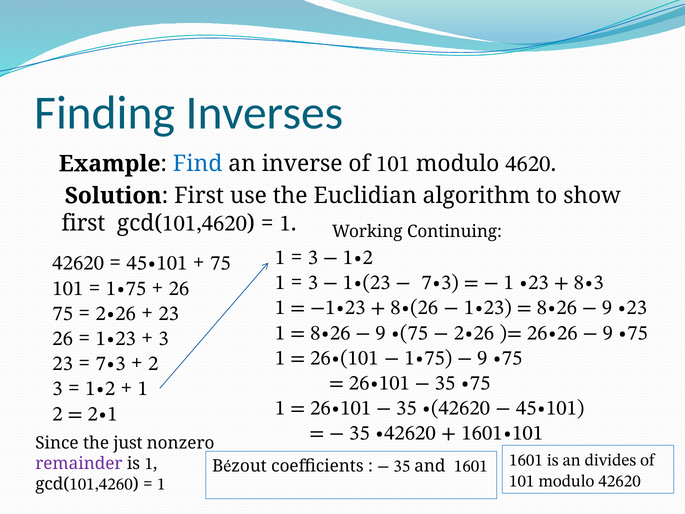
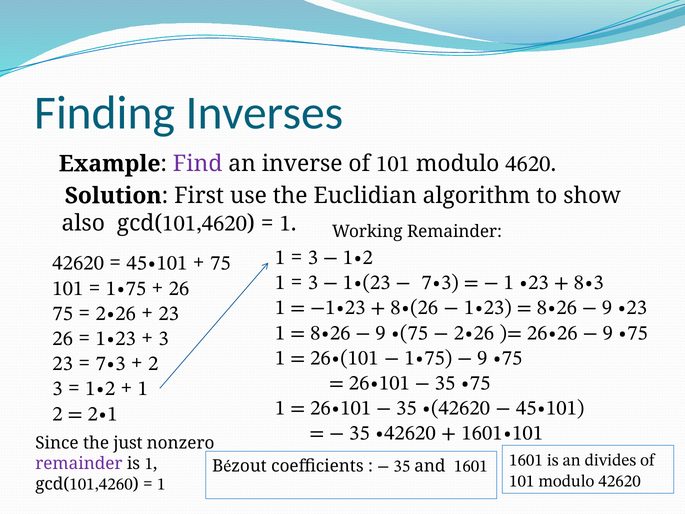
Find colour: blue -> purple
first at (83, 223): first -> also
Working Continuing: Continuing -> Remainder
